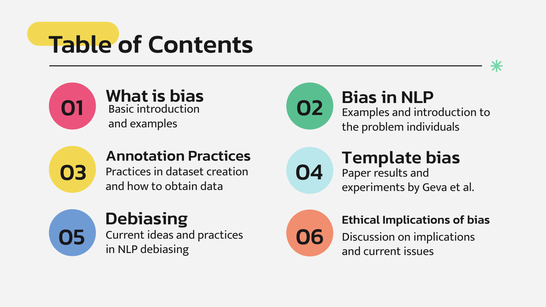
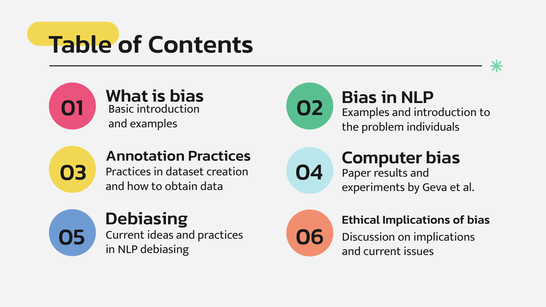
Template: Template -> Computer
